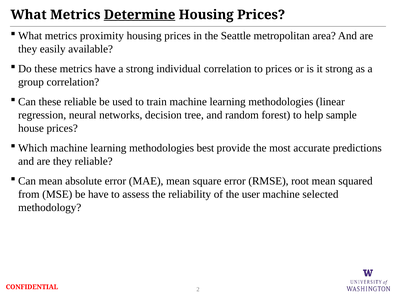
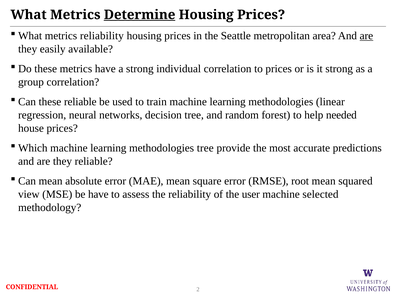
metrics proximity: proximity -> reliability
are at (366, 36) underline: none -> present
sample: sample -> needed
methodologies best: best -> tree
from: from -> view
